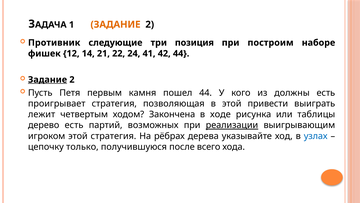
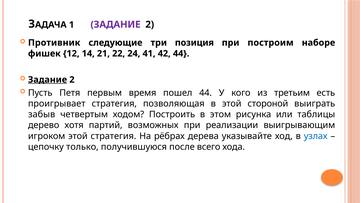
ЗАДАНИЕ at (115, 24) colour: orange -> purple
камня: камня -> время
должны: должны -> третьим
привести: привести -> стороной
лежит: лежит -> забыв
Закончена: Закончена -> Построить
ходе: ходе -> этом
дерево есть: есть -> хотя
реализации underline: present -> none
